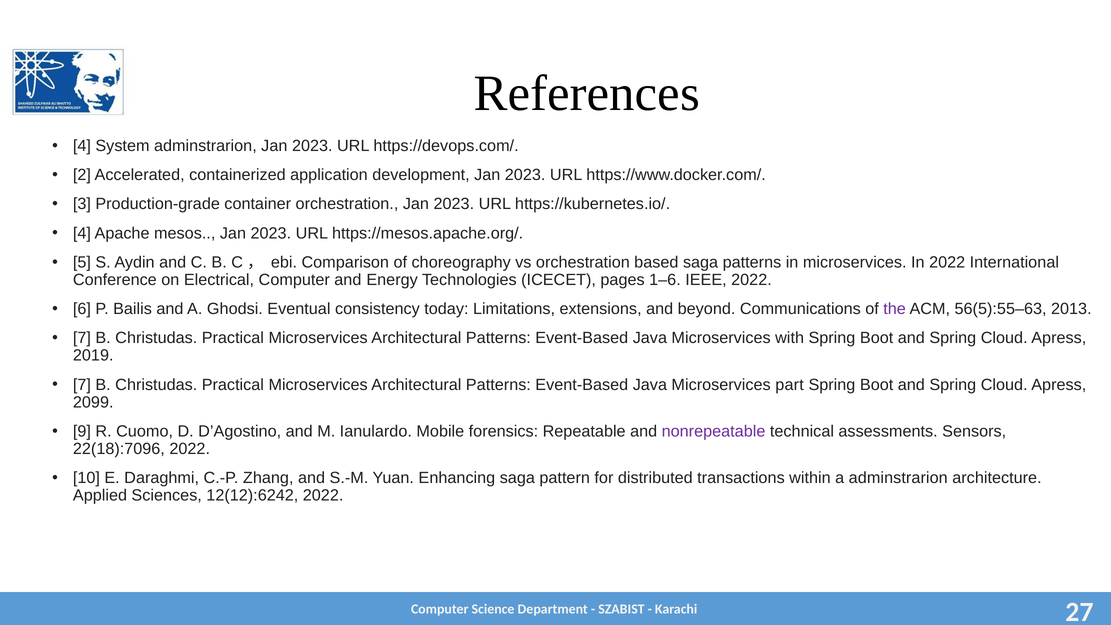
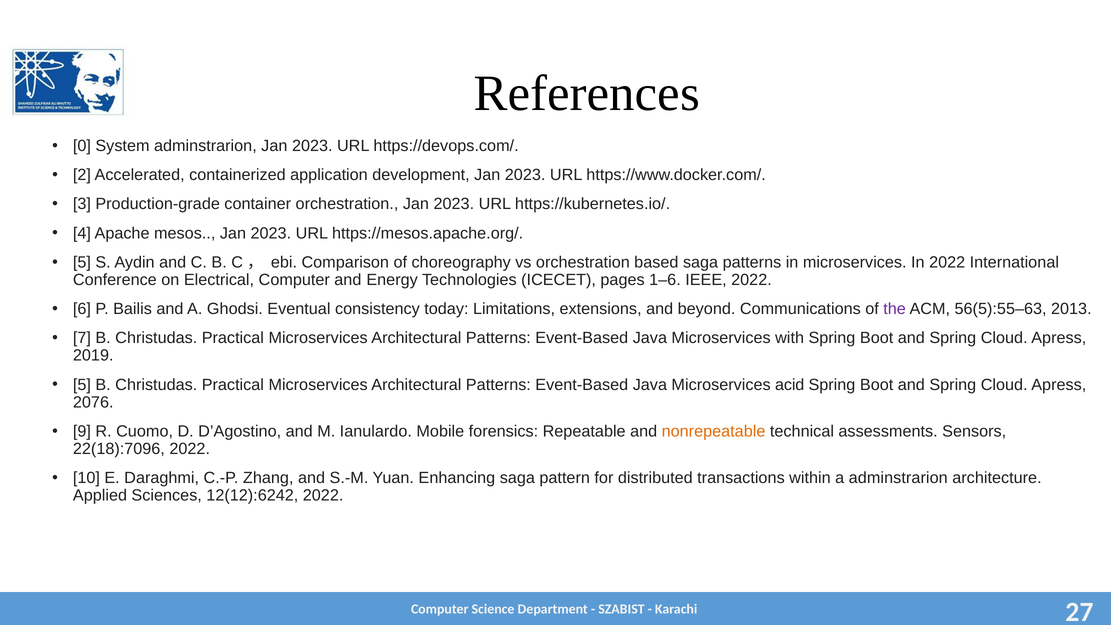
4 at (82, 146): 4 -> 0
7 at (82, 385): 7 -> 5
part: part -> acid
2099: 2099 -> 2076
nonrepeatable colour: purple -> orange
